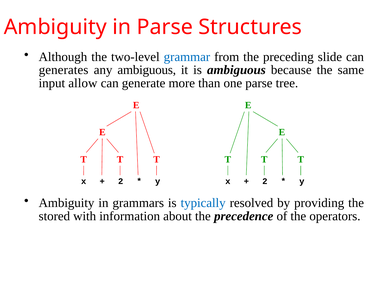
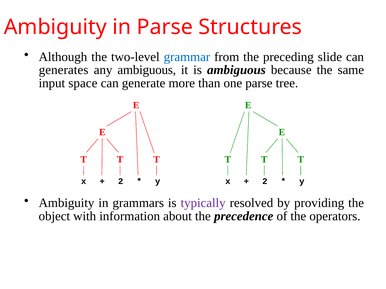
allow: allow -> space
typically colour: blue -> purple
stored: stored -> object
